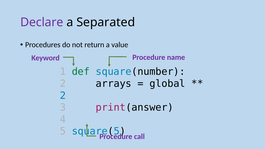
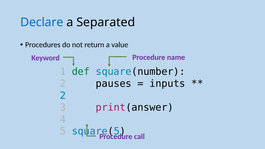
Declare colour: purple -> blue
arrays: arrays -> pauses
global: global -> inputs
